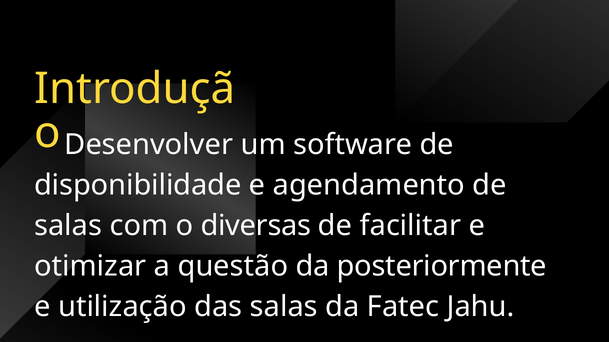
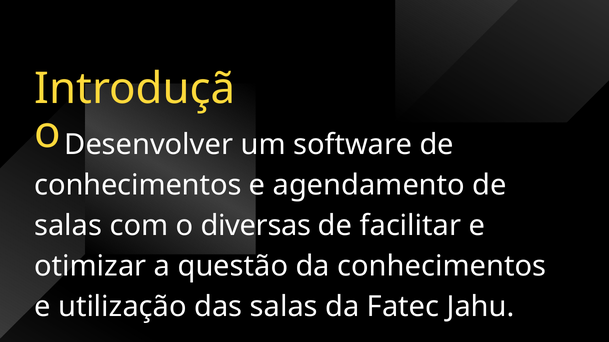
disponibilidade at (138, 185): disponibilidade -> conhecimentos
da posteriormente: posteriormente -> conhecimentos
